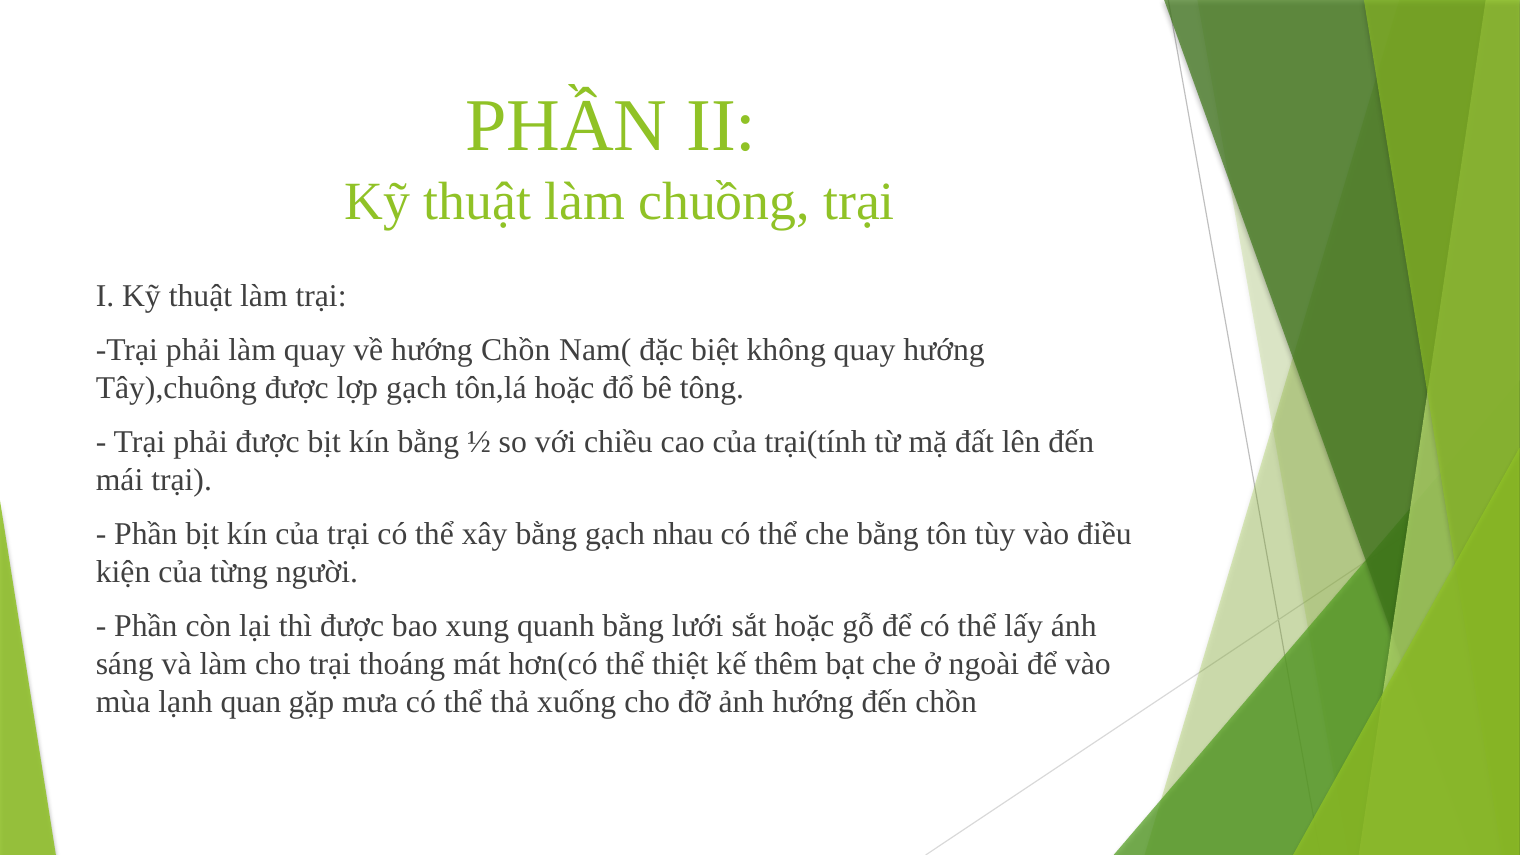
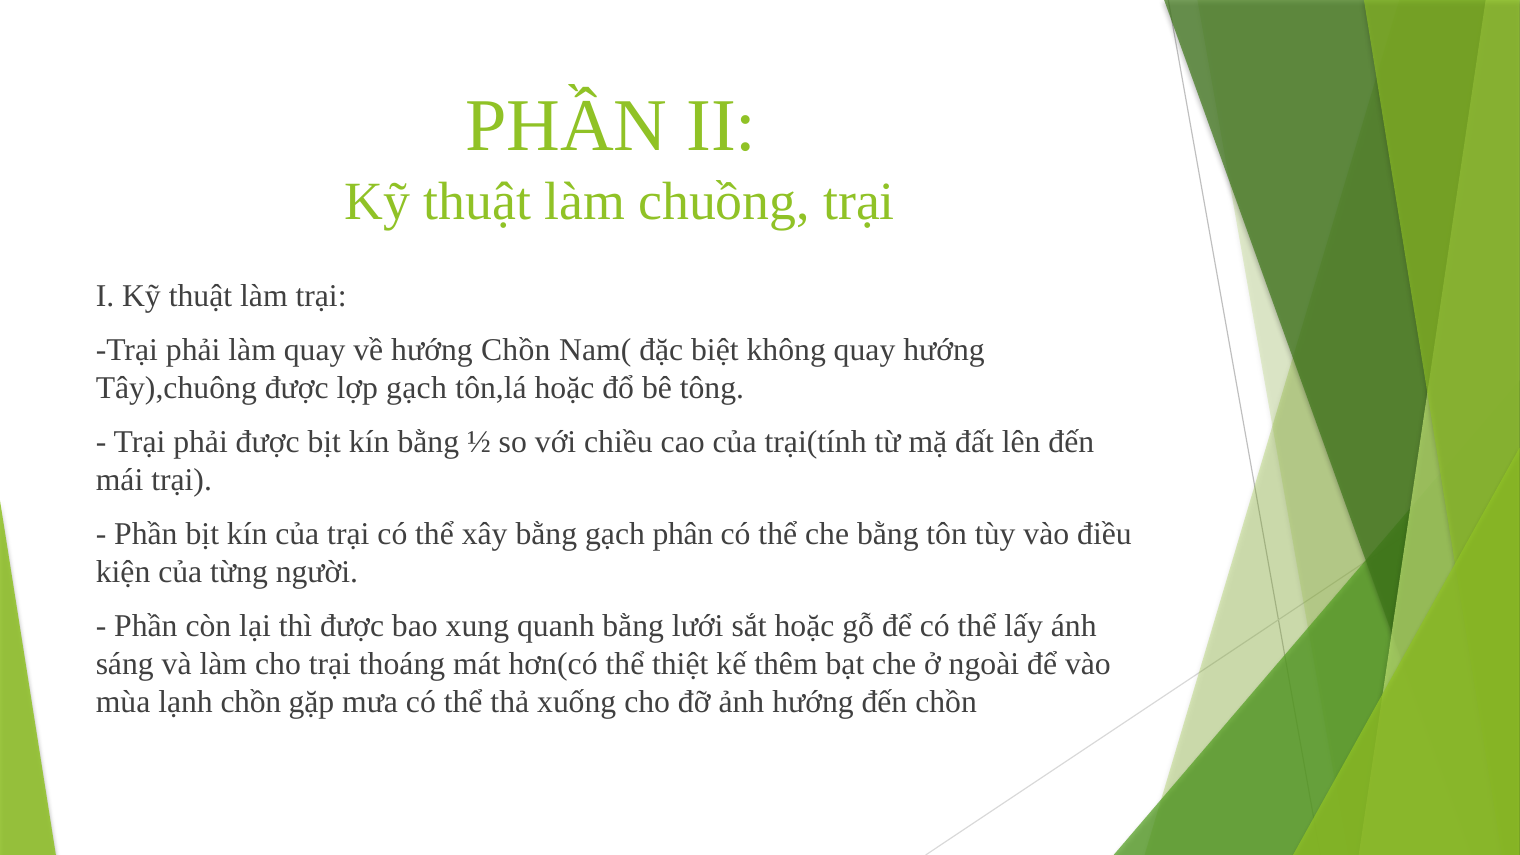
nhau: nhau -> phân
lạnh quan: quan -> chồn
